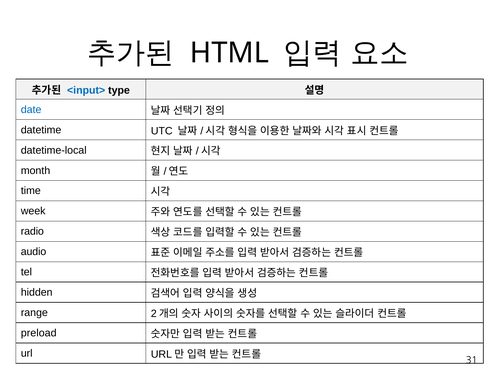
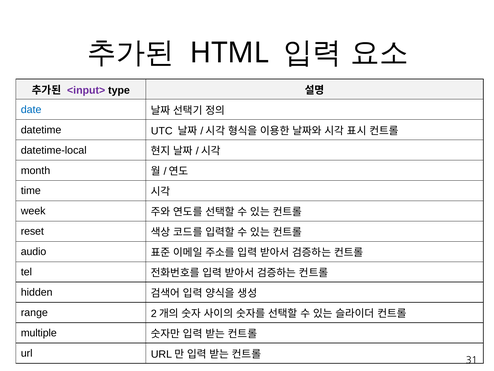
<input> colour: blue -> purple
radio: radio -> reset
preload: preload -> multiple
